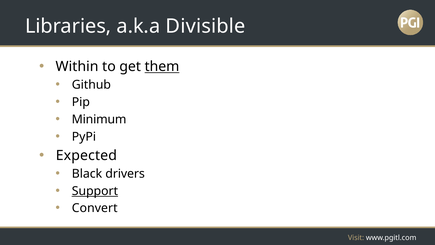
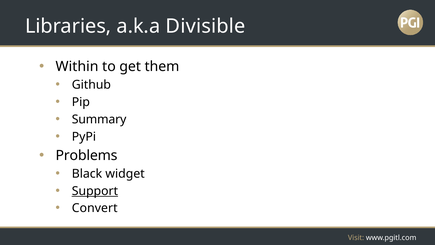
them underline: present -> none
Minimum: Minimum -> Summary
Expected: Expected -> Problems
drivers: drivers -> widget
